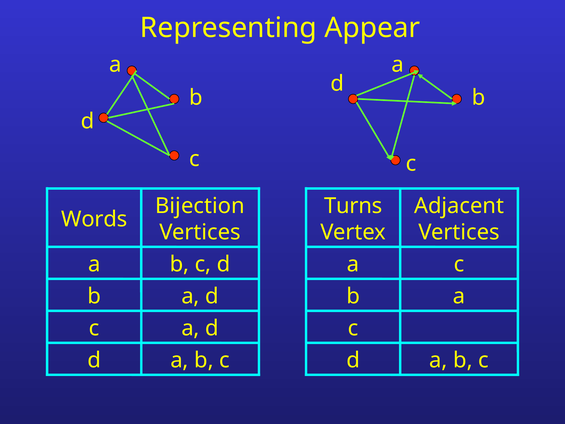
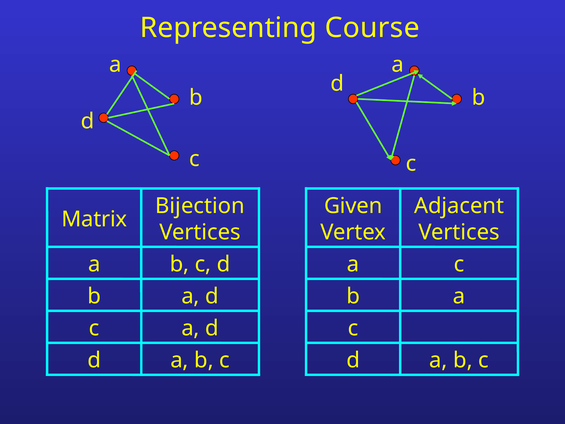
Appear: Appear -> Course
Turns: Turns -> Given
Words: Words -> Matrix
